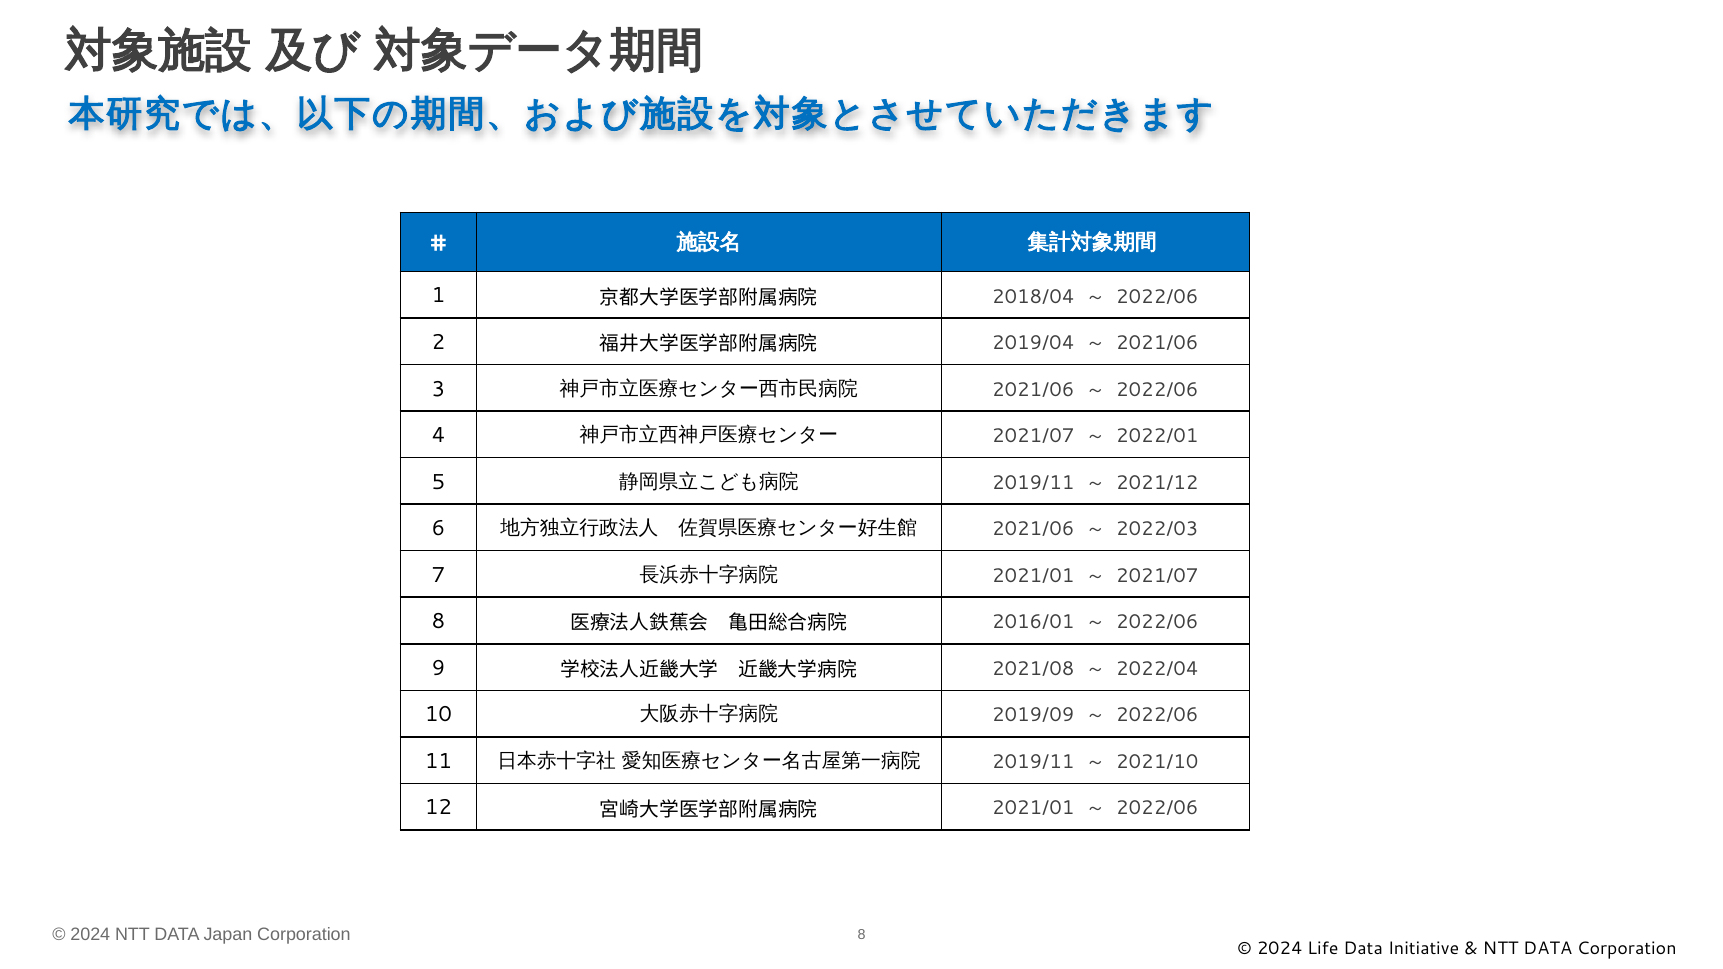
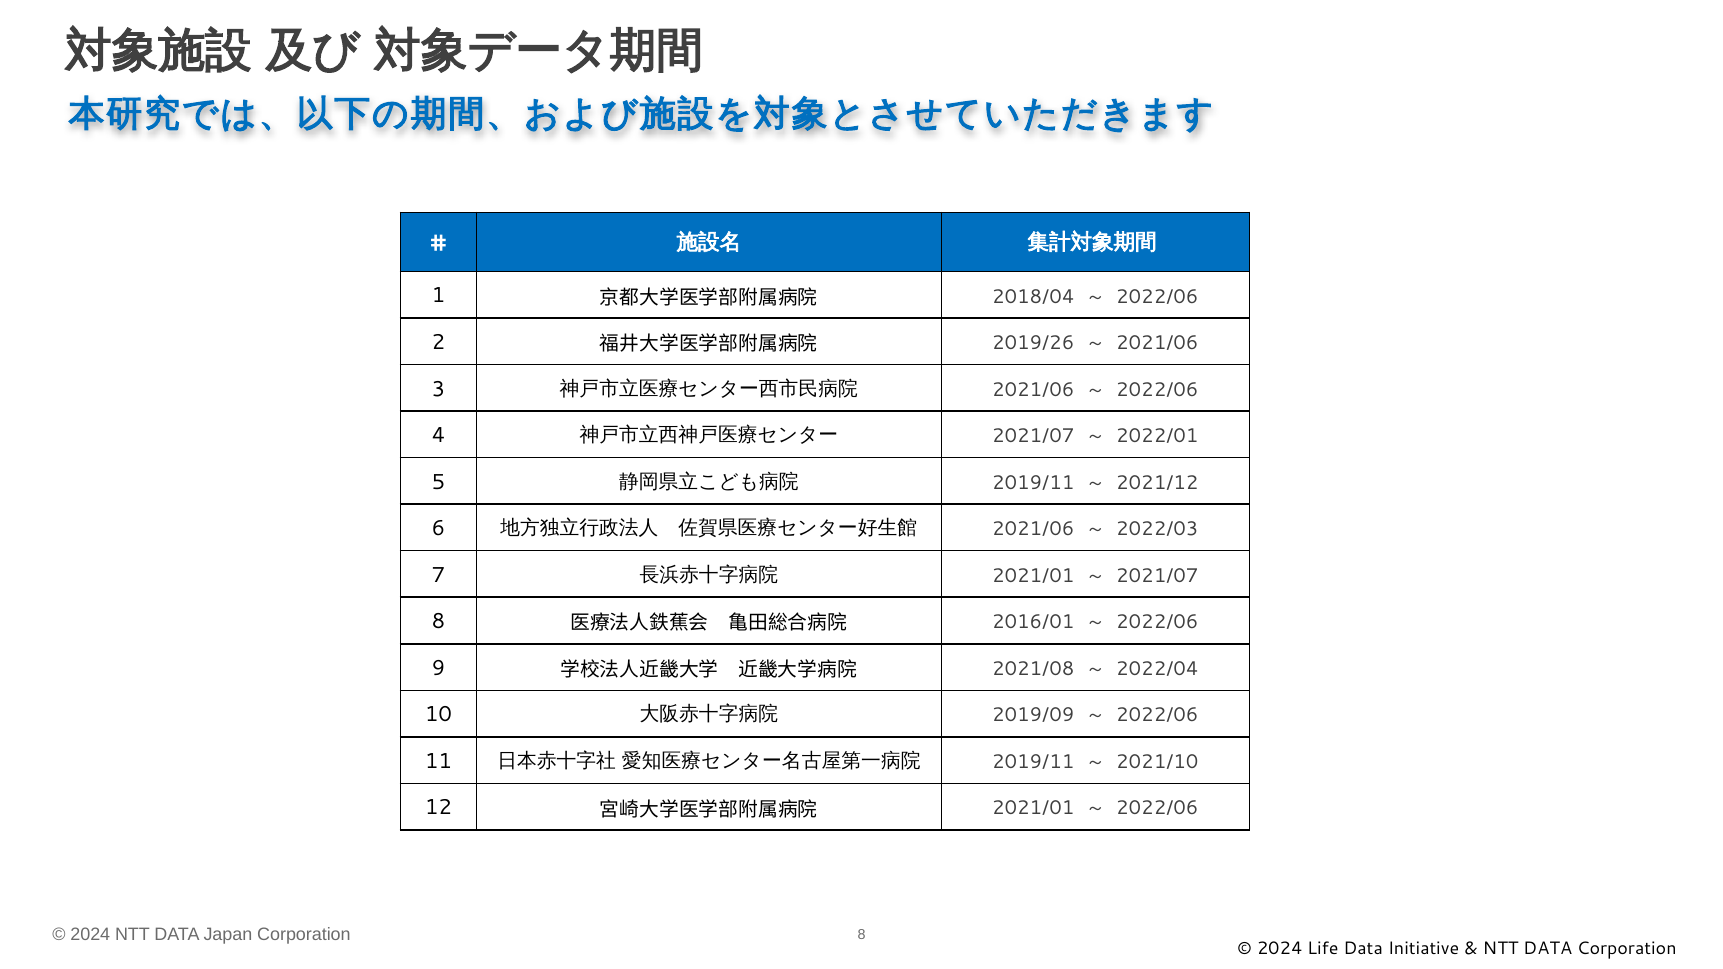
2019/04: 2019/04 -> 2019/26
